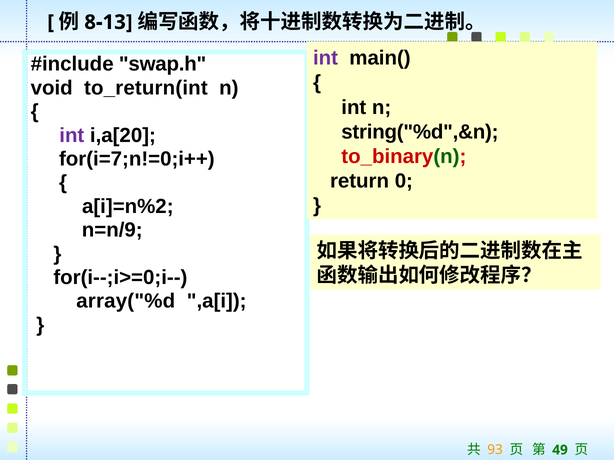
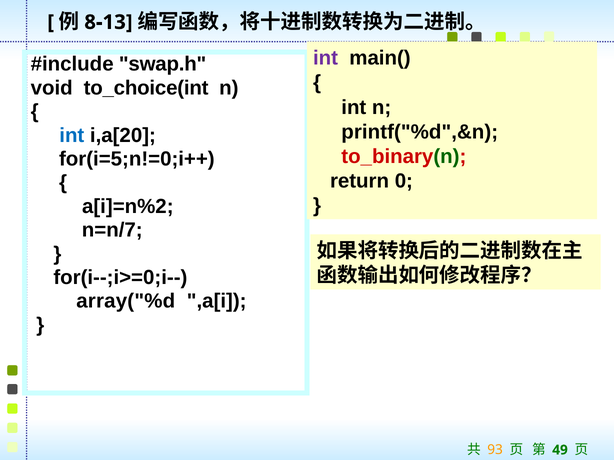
to_return(int: to_return(int -> to_choice(int
string("%d",&n: string("%d",&n -> printf("%d",&n
int at (72, 135) colour: purple -> blue
for(i=7;n!=0;i++: for(i=7;n!=0;i++ -> for(i=5;n!=0;i++
n=n/9: n=n/9 -> n=n/7
